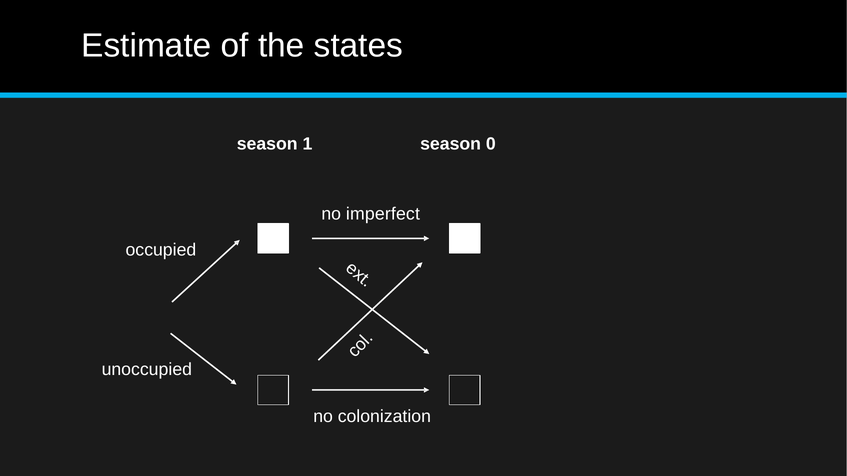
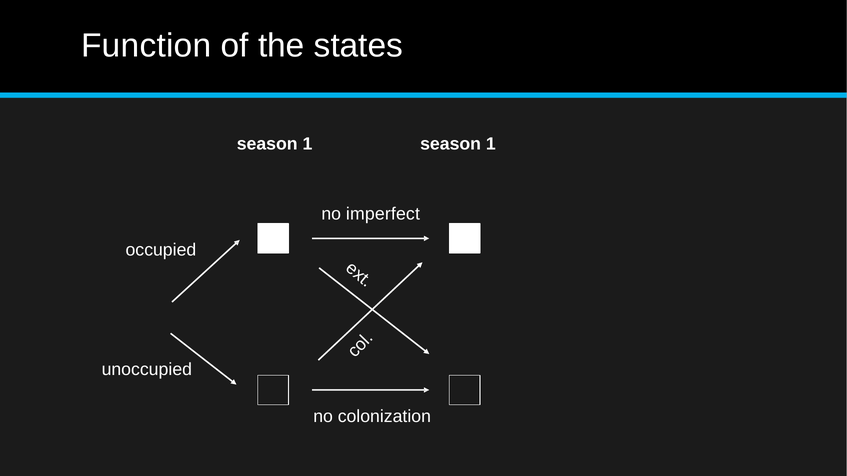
Estimate: Estimate -> Function
1 season 0: 0 -> 1
